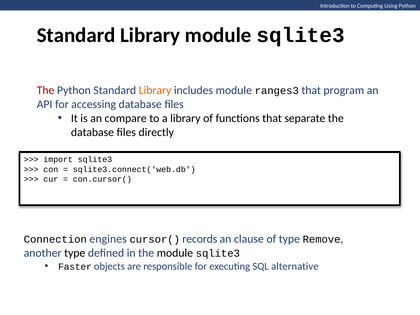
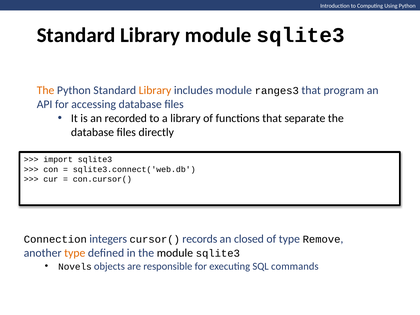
The at (46, 90) colour: red -> orange
compare: compare -> recorded
engines: engines -> integers
clause: clause -> closed
type at (75, 253) colour: black -> orange
Faster: Faster -> Novels
alternative: alternative -> commands
